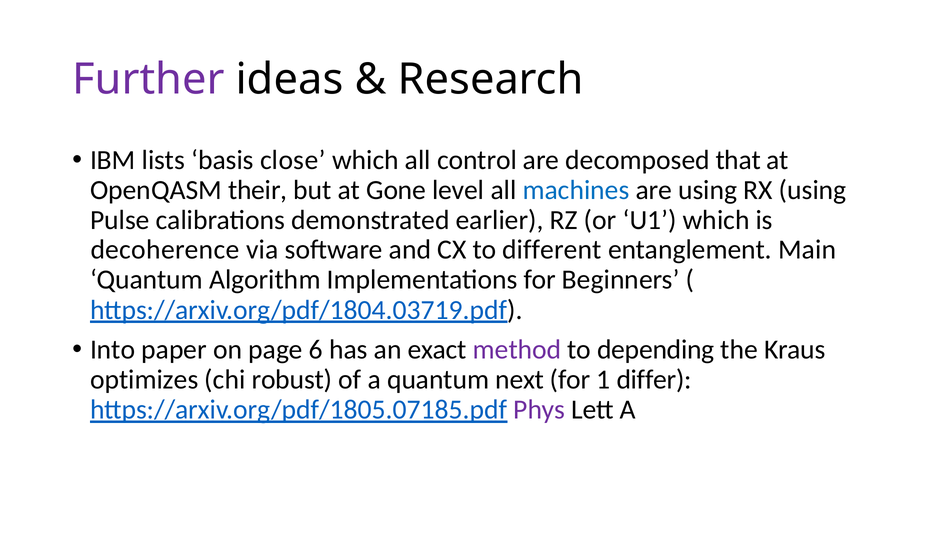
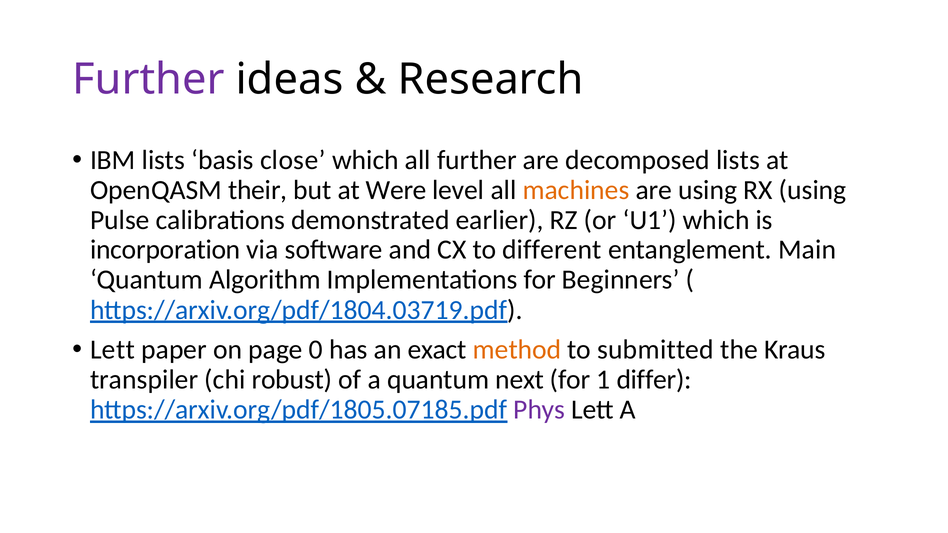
all control: control -> further
decomposed that: that -> lists
Gone: Gone -> Were
machines colour: blue -> orange
decoherence: decoherence -> incorporation
Into at (113, 350): Into -> Lett
6: 6 -> 0
method colour: purple -> orange
depending: depending -> submitted
optimizes: optimizes -> transpiler
